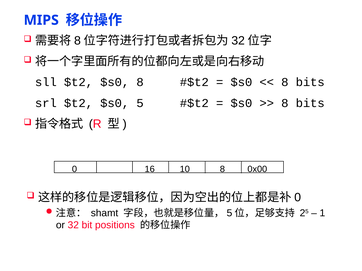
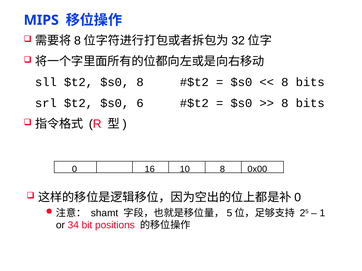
5: 5 -> 6
32: 32 -> 34
